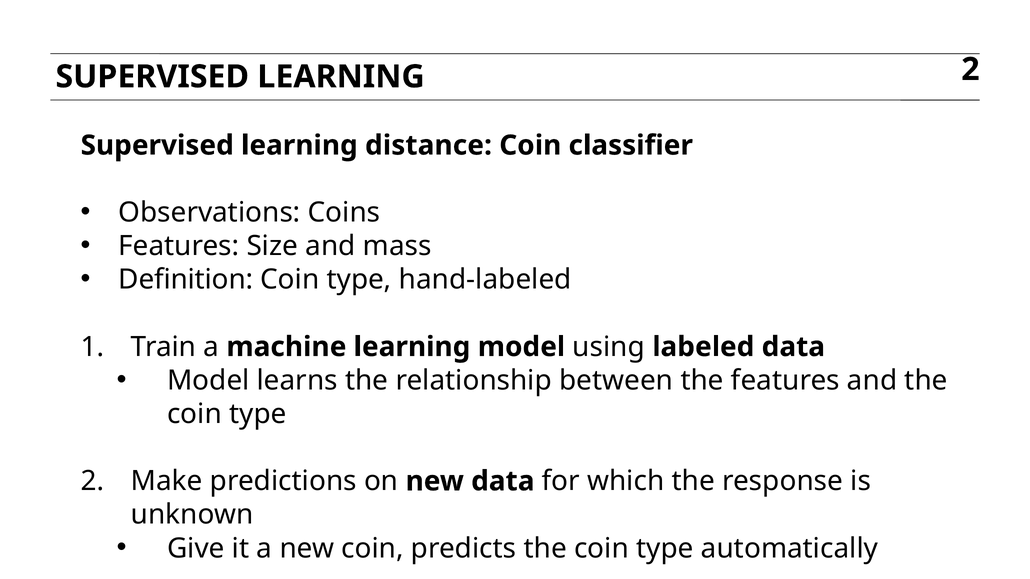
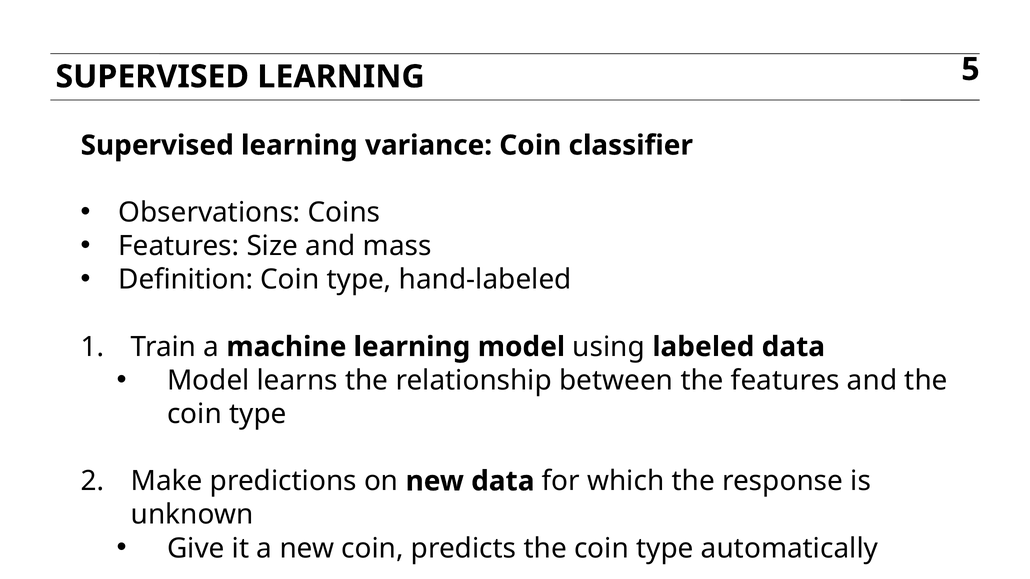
LEARNING 2: 2 -> 5
distance: distance -> variance
